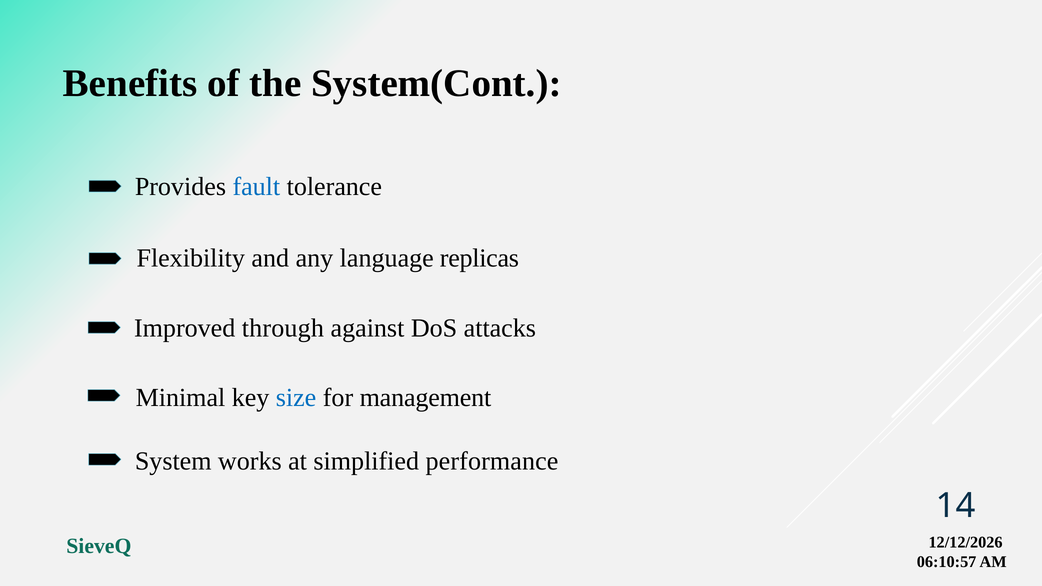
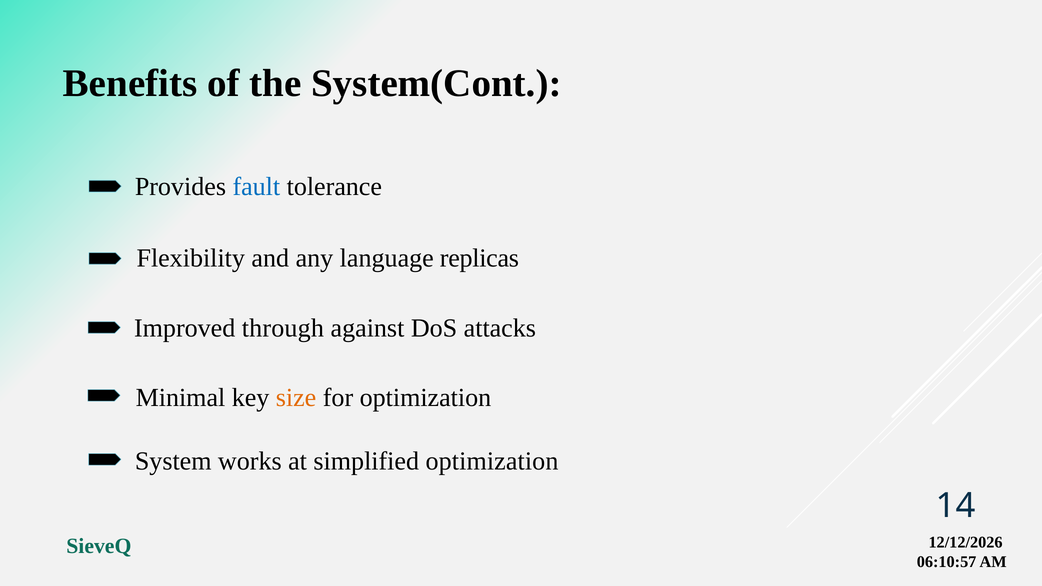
size colour: blue -> orange
for management: management -> optimization
simplified performance: performance -> optimization
